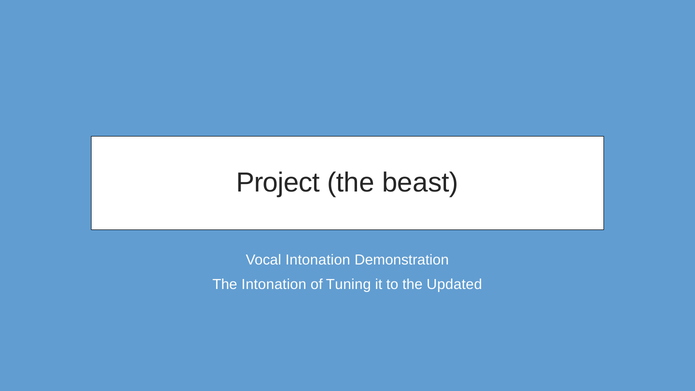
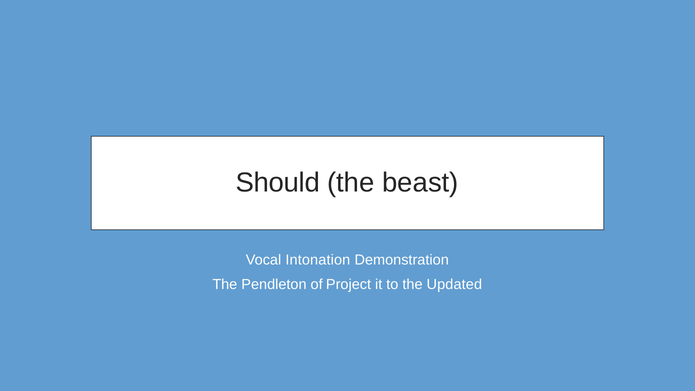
Project: Project -> Should
The Intonation: Intonation -> Pendleton
Tuning: Tuning -> Project
